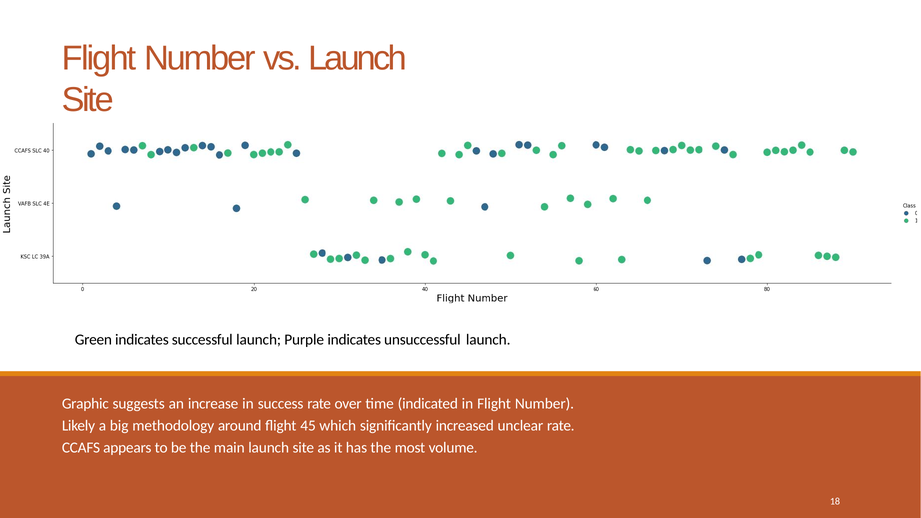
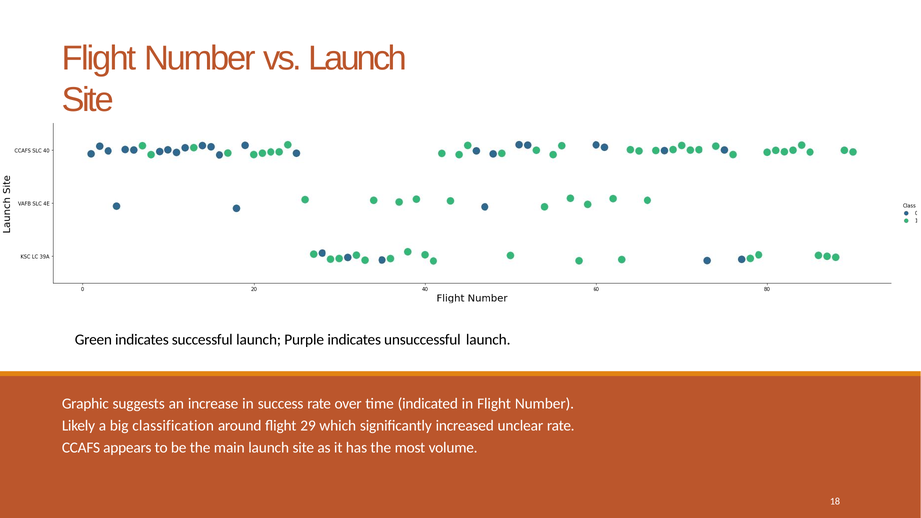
methodology: methodology -> classification
45: 45 -> 29
